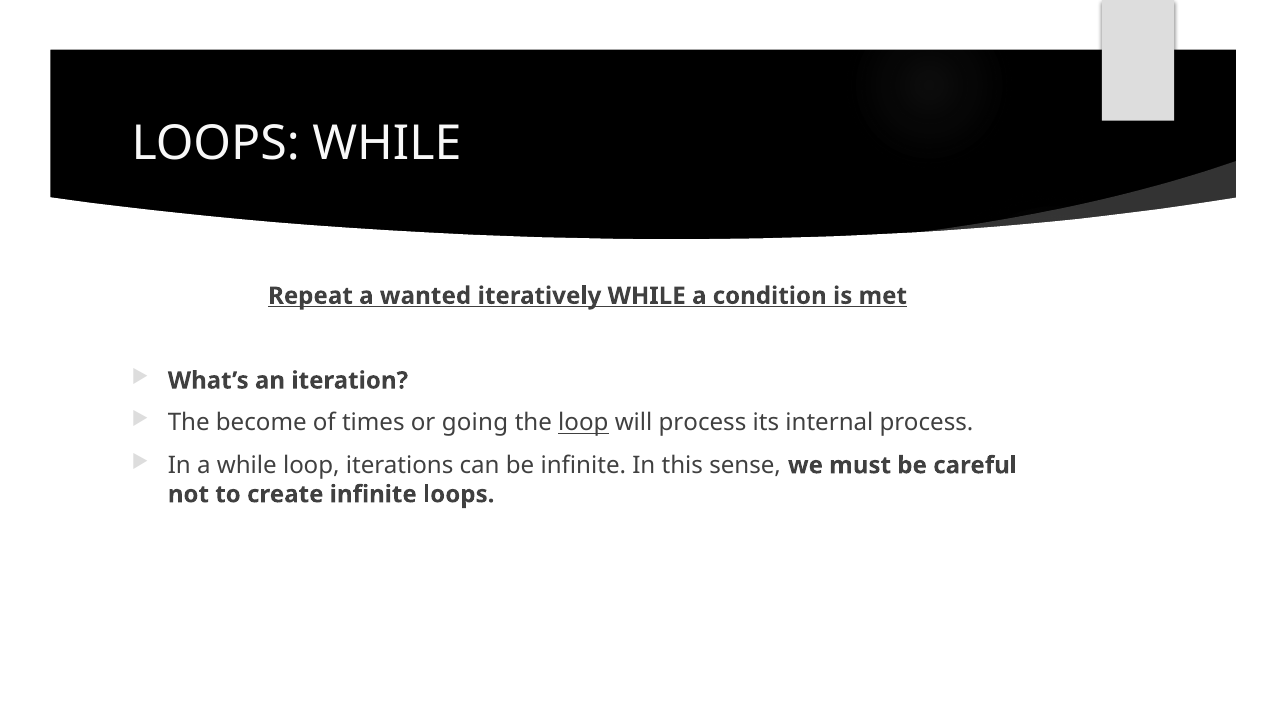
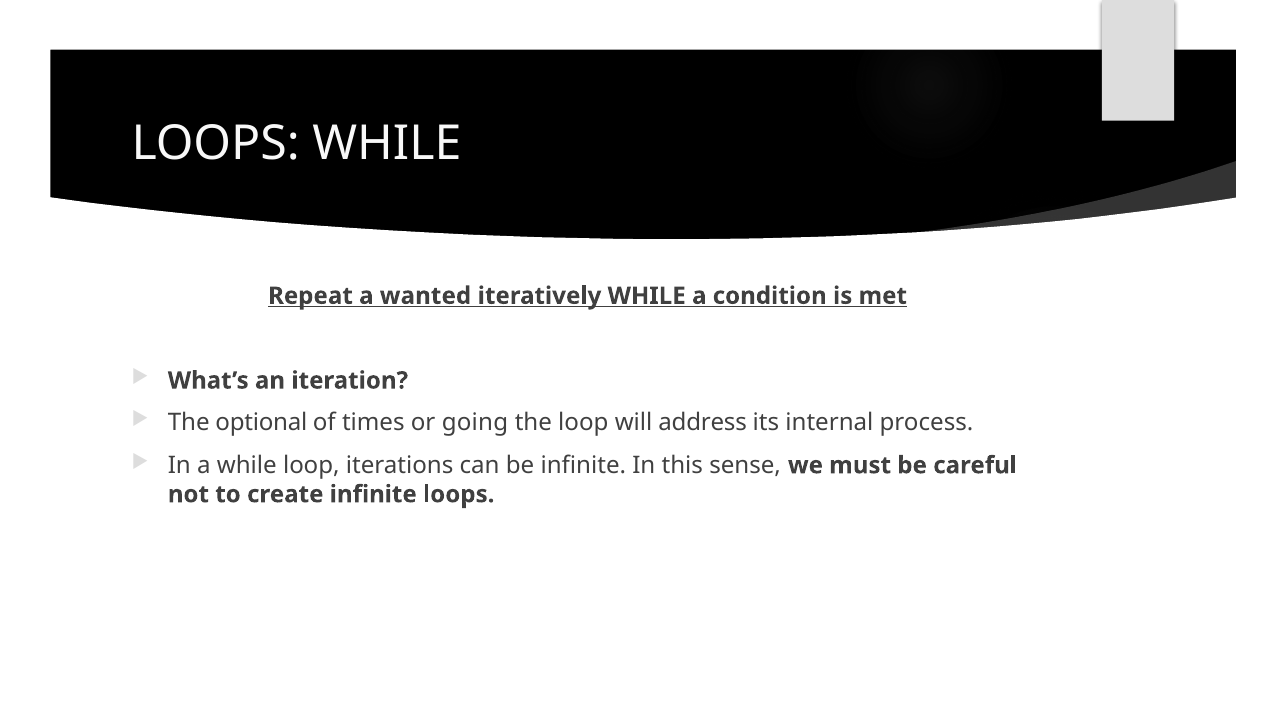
become: become -> optional
loop at (583, 423) underline: present -> none
will process: process -> address
